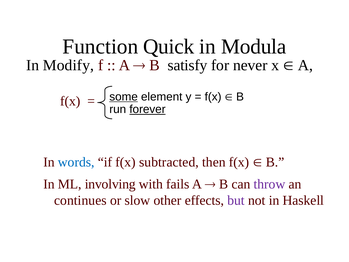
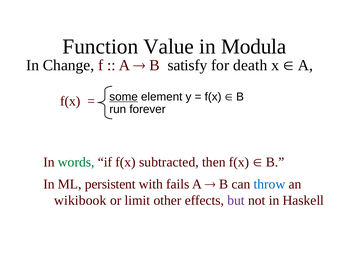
Quick: Quick -> Value
Modify: Modify -> Change
never: never -> death
forever underline: present -> none
words colour: blue -> green
involving: involving -> persistent
throw colour: purple -> blue
continues: continues -> wikibook
slow: slow -> limit
